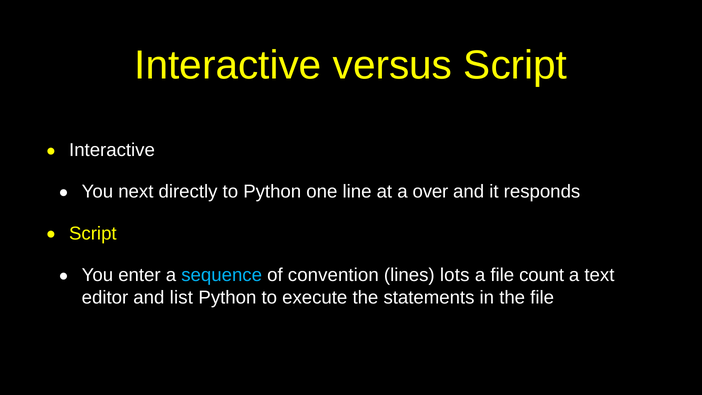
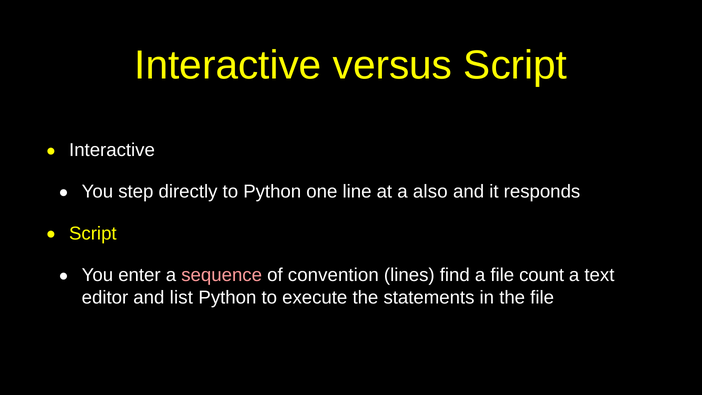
next: next -> step
over: over -> also
sequence colour: light blue -> pink
lots: lots -> find
